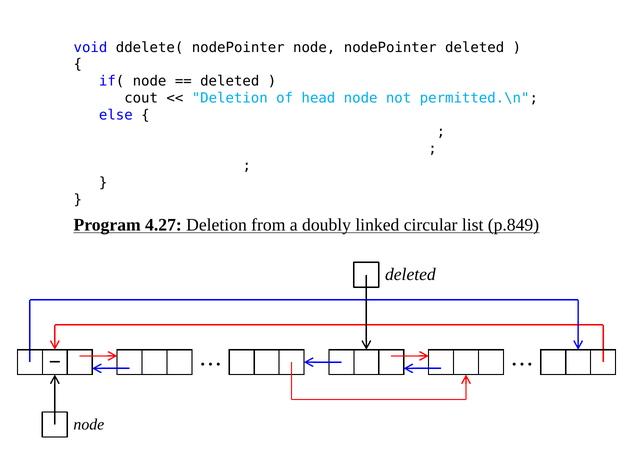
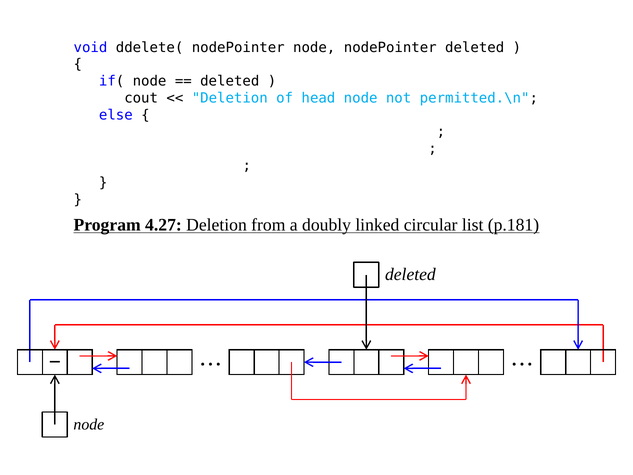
p.849: p.849 -> p.181
